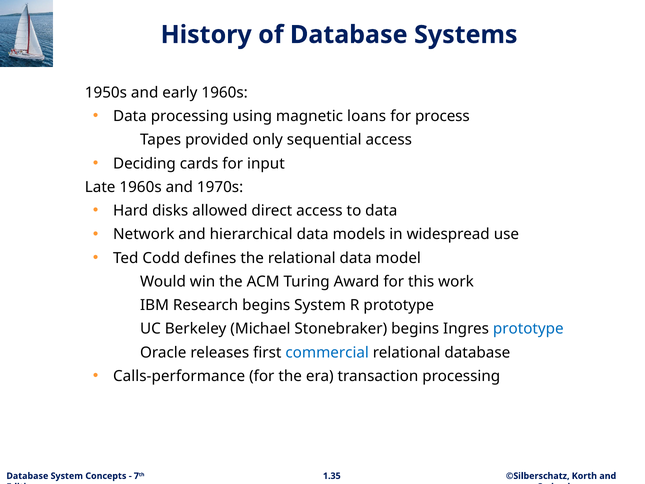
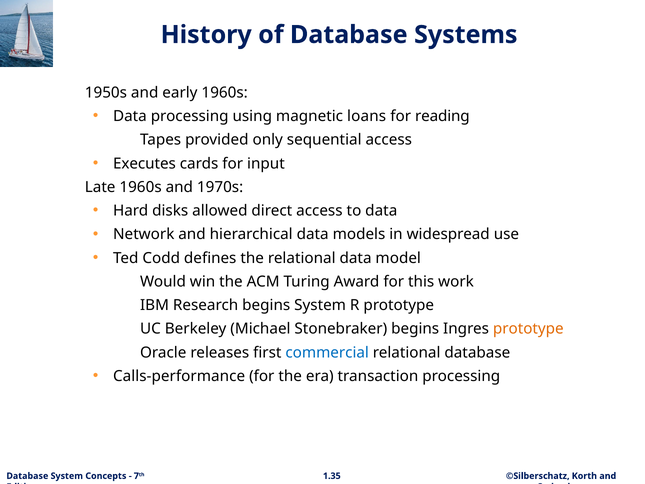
process: process -> reading
Deciding: Deciding -> Executes
prototype at (528, 329) colour: blue -> orange
